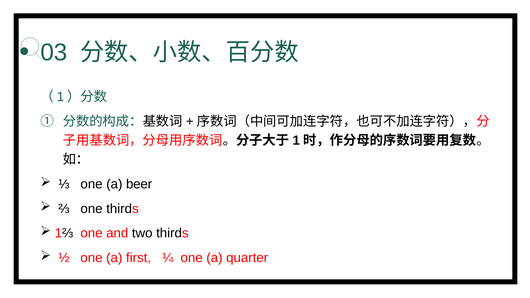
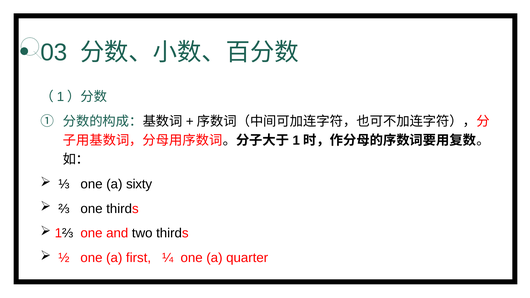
beer: beer -> sixty
